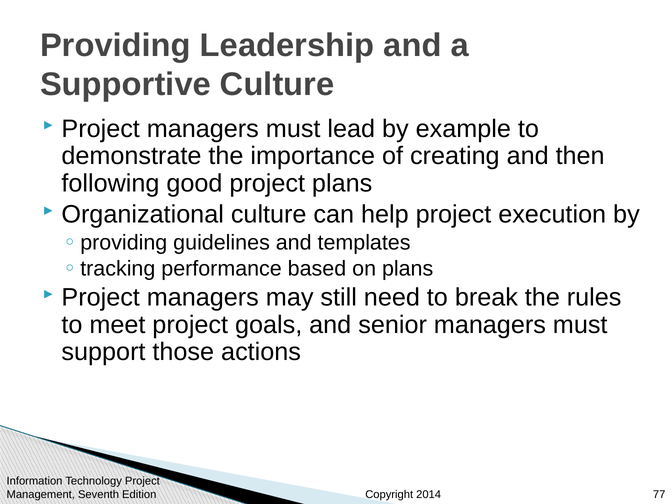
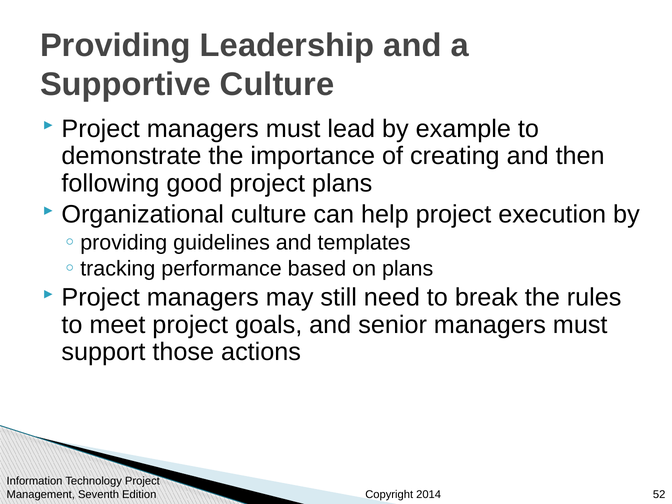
77: 77 -> 52
